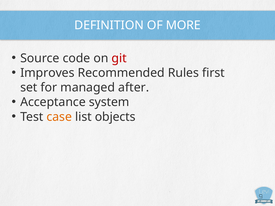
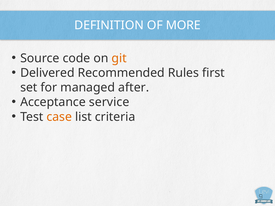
git colour: red -> orange
Improves: Improves -> Delivered
system: system -> service
objects: objects -> criteria
